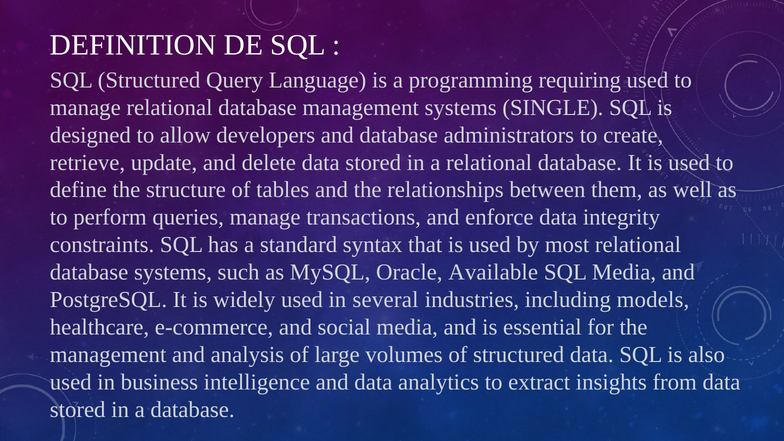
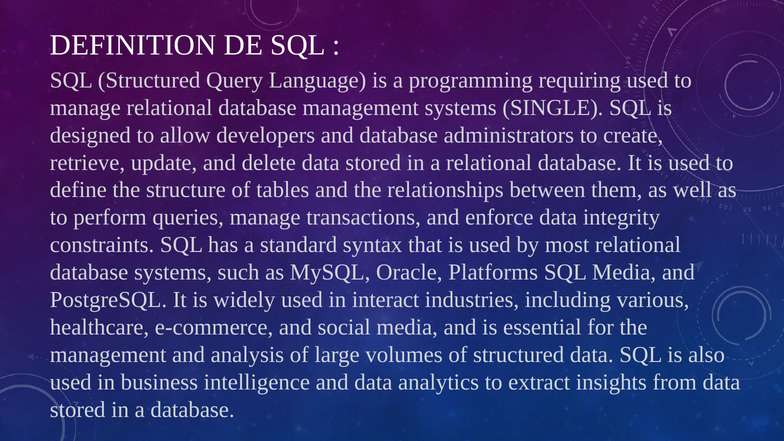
Available: Available -> Platforms
several: several -> interact
models: models -> various
